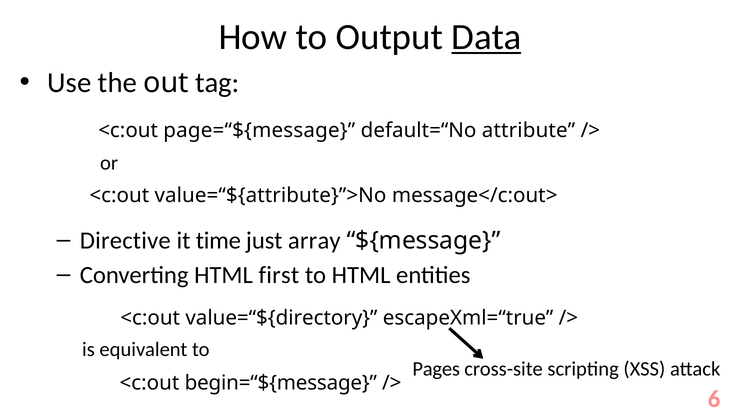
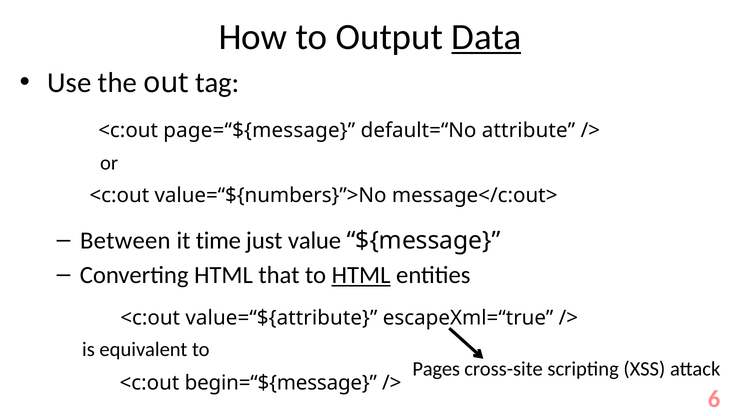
value=“${attribute}”>No: value=“${attribute}”>No -> value=“${numbers}”>No
Directive: Directive -> Between
array: array -> value
first: first -> that
HTML at (361, 275) underline: none -> present
value=“${directory: value=“${directory -> value=“${attribute
